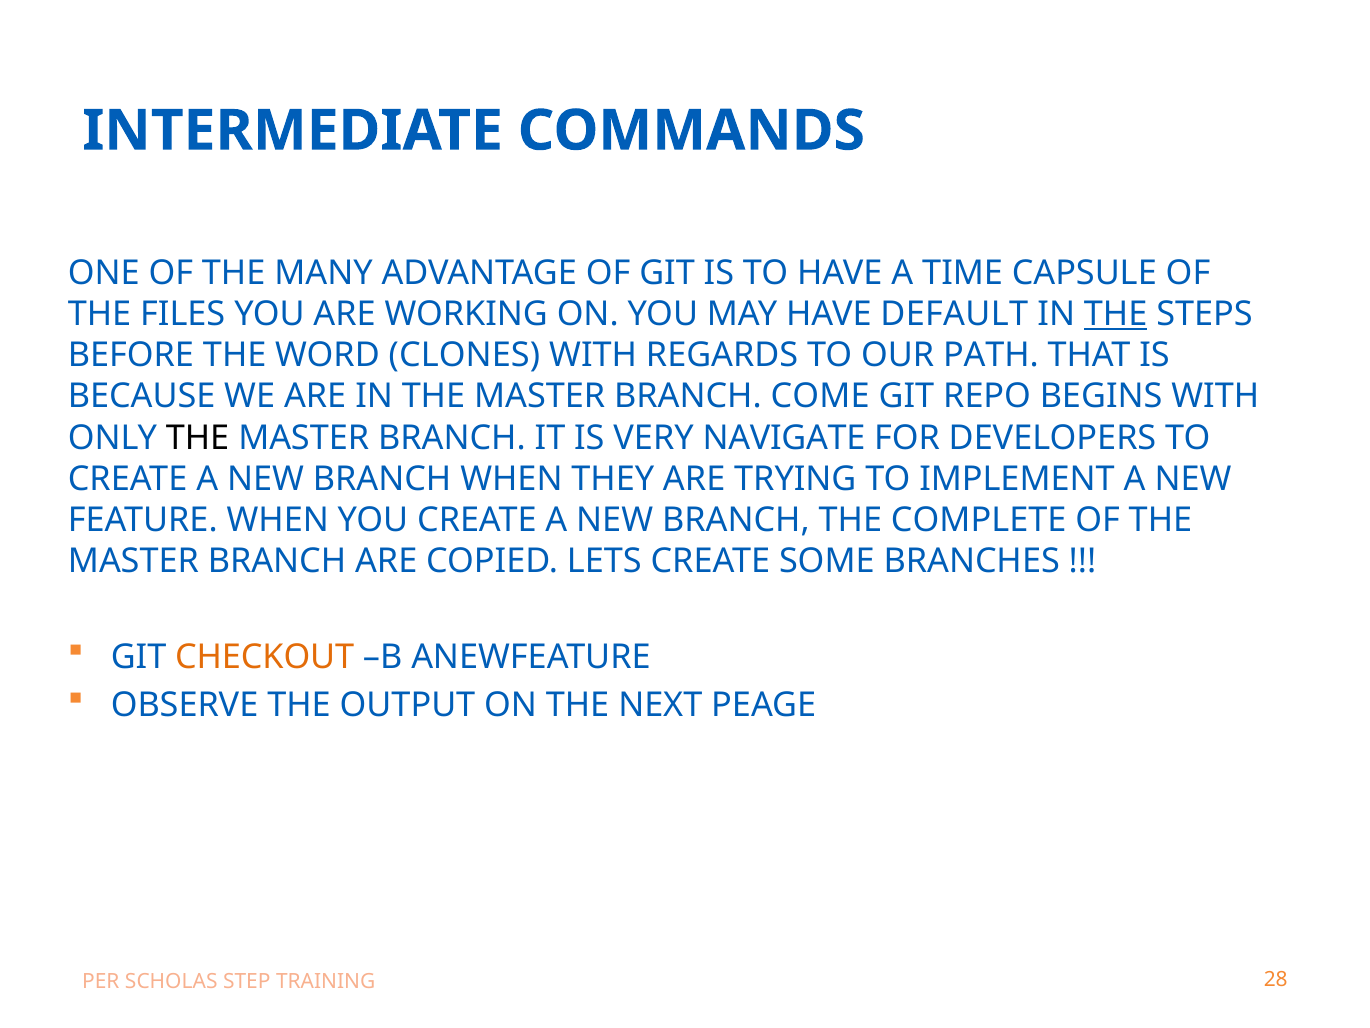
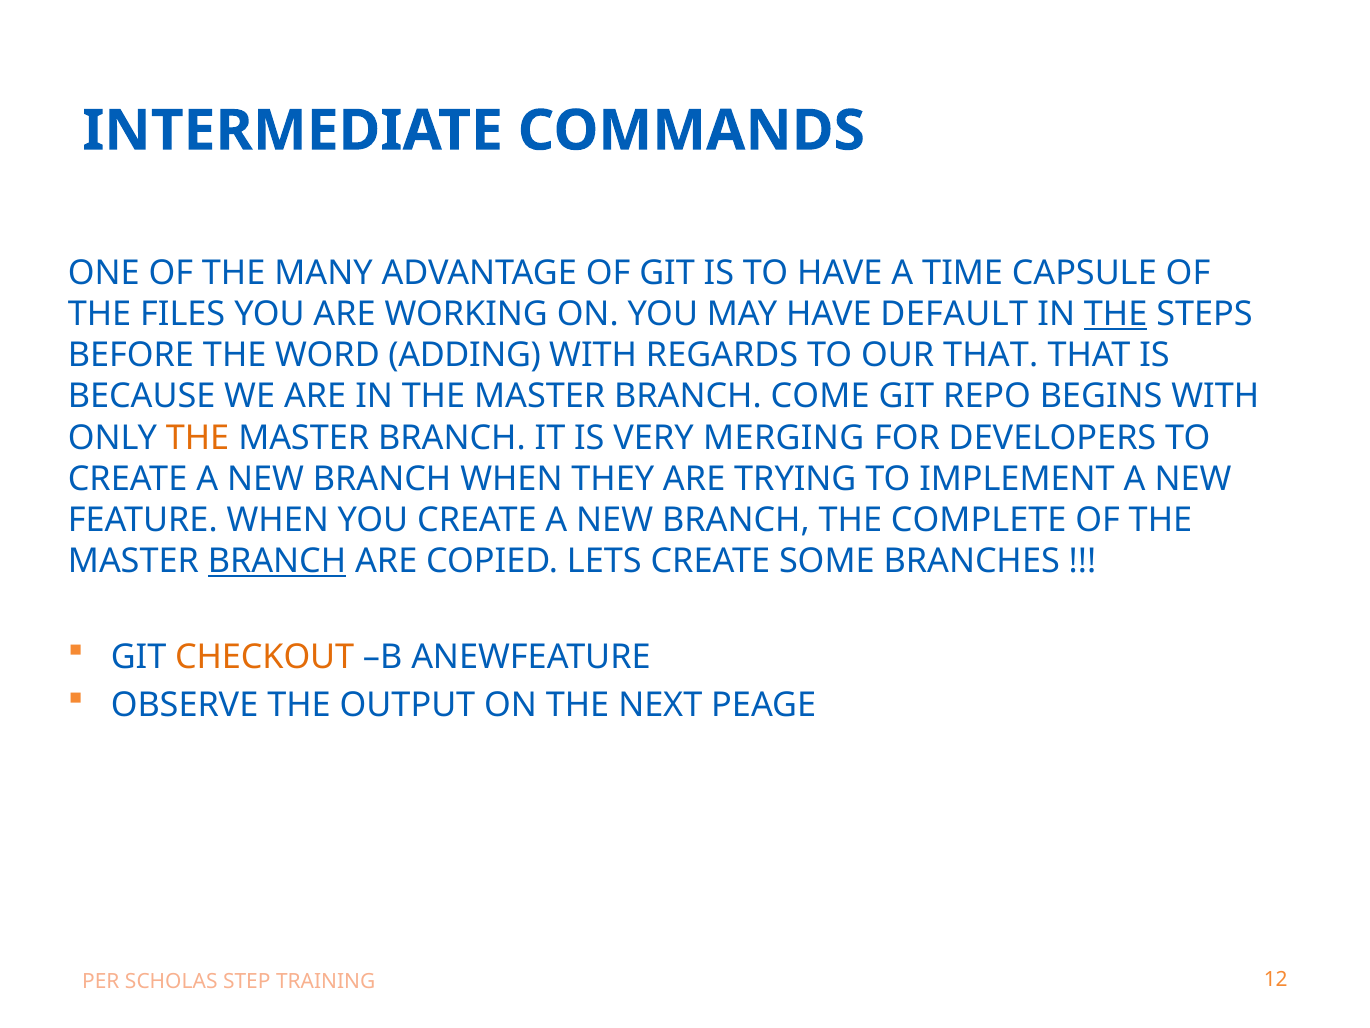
CLONES: CLONES -> ADDING
OUR PATH: PATH -> THAT
THE at (198, 438) colour: black -> orange
NAVIGATE: NAVIGATE -> MERGING
BRANCH at (277, 561) underline: none -> present
28: 28 -> 12
